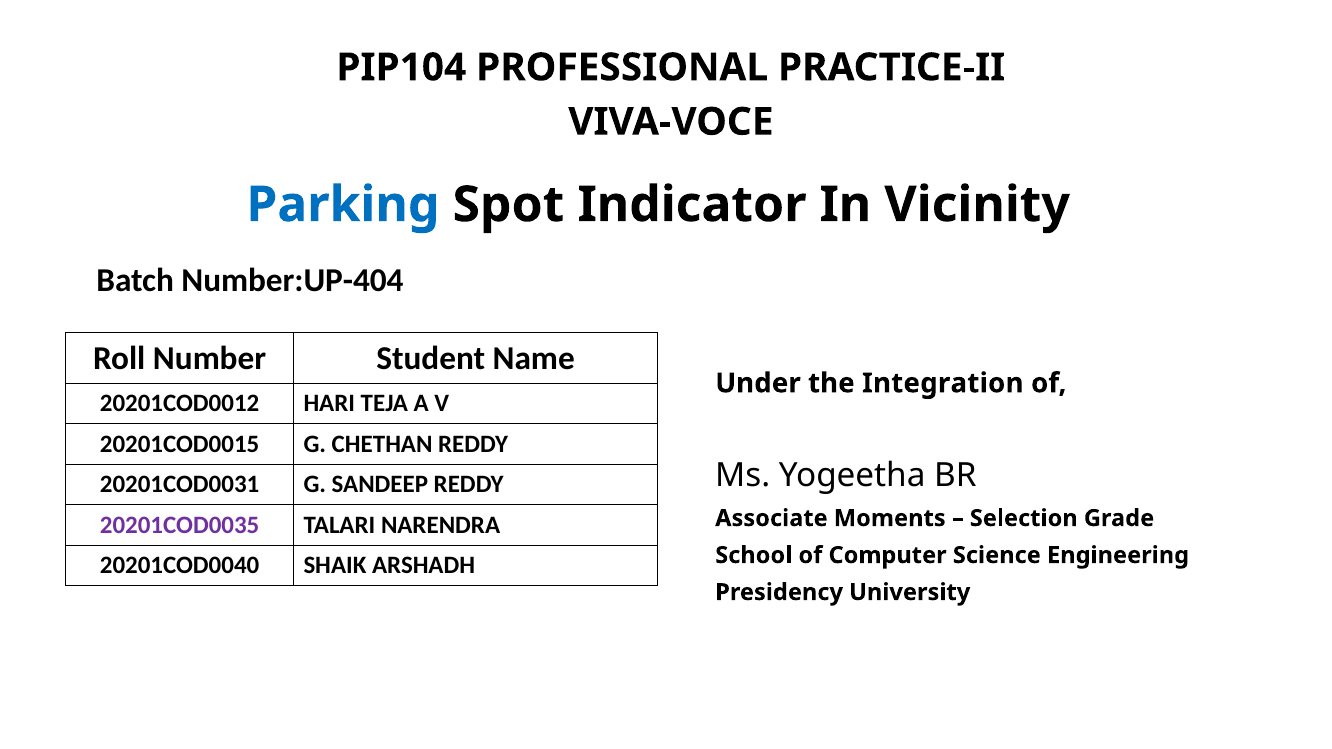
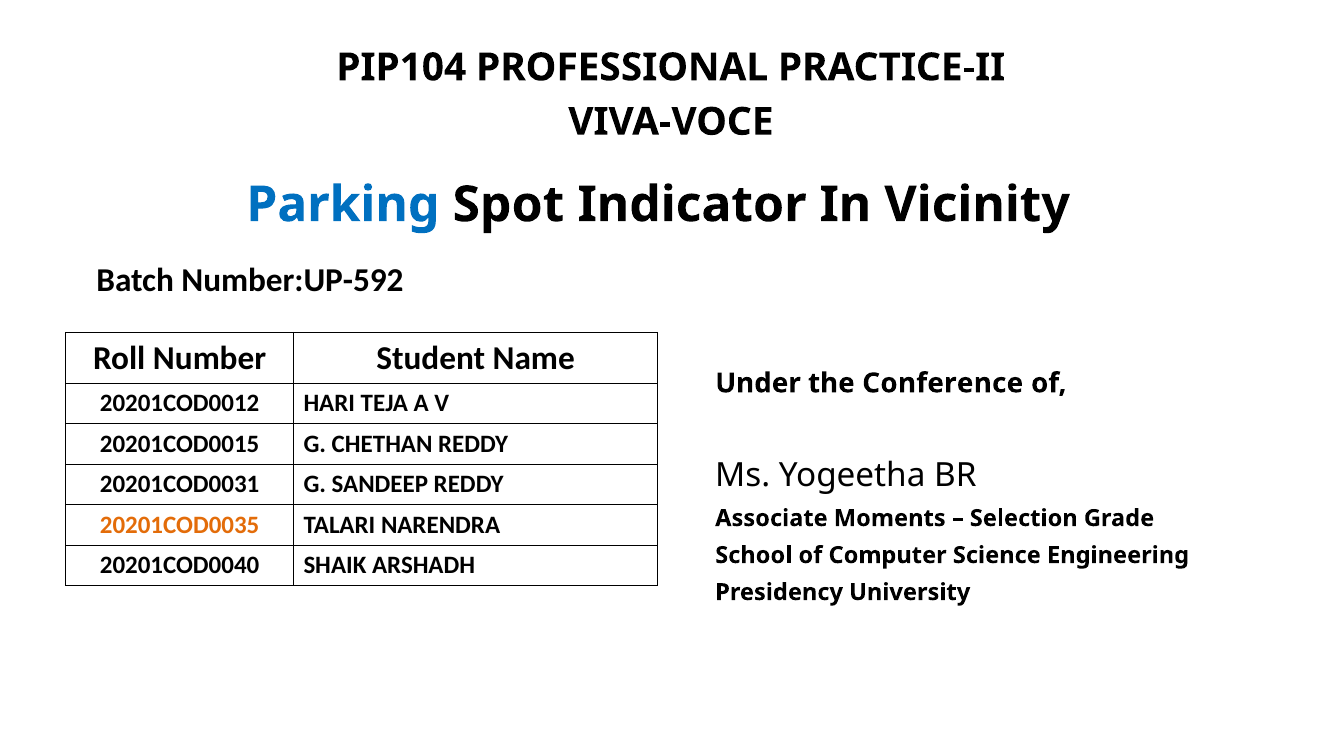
Number:UP-404: Number:UP-404 -> Number:UP-592
Integration: Integration -> Conference
20201COD0035 colour: purple -> orange
